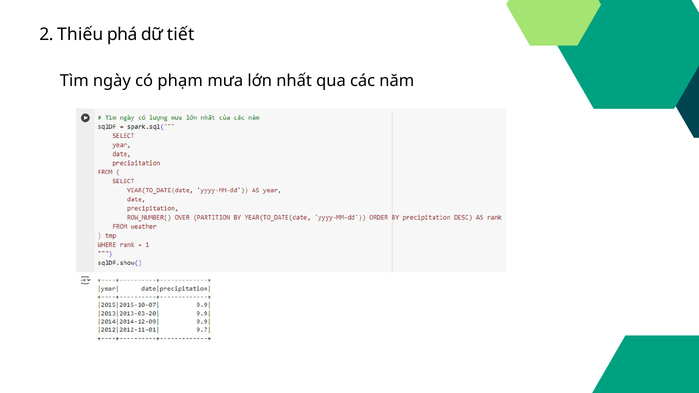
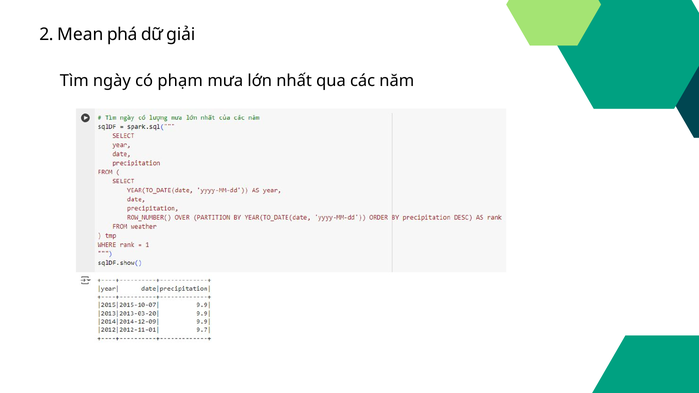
Thiếu: Thiếu -> Mean
tiết: tiết -> giải
